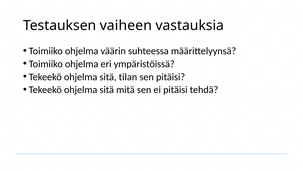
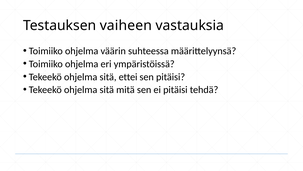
tilan: tilan -> ettei
